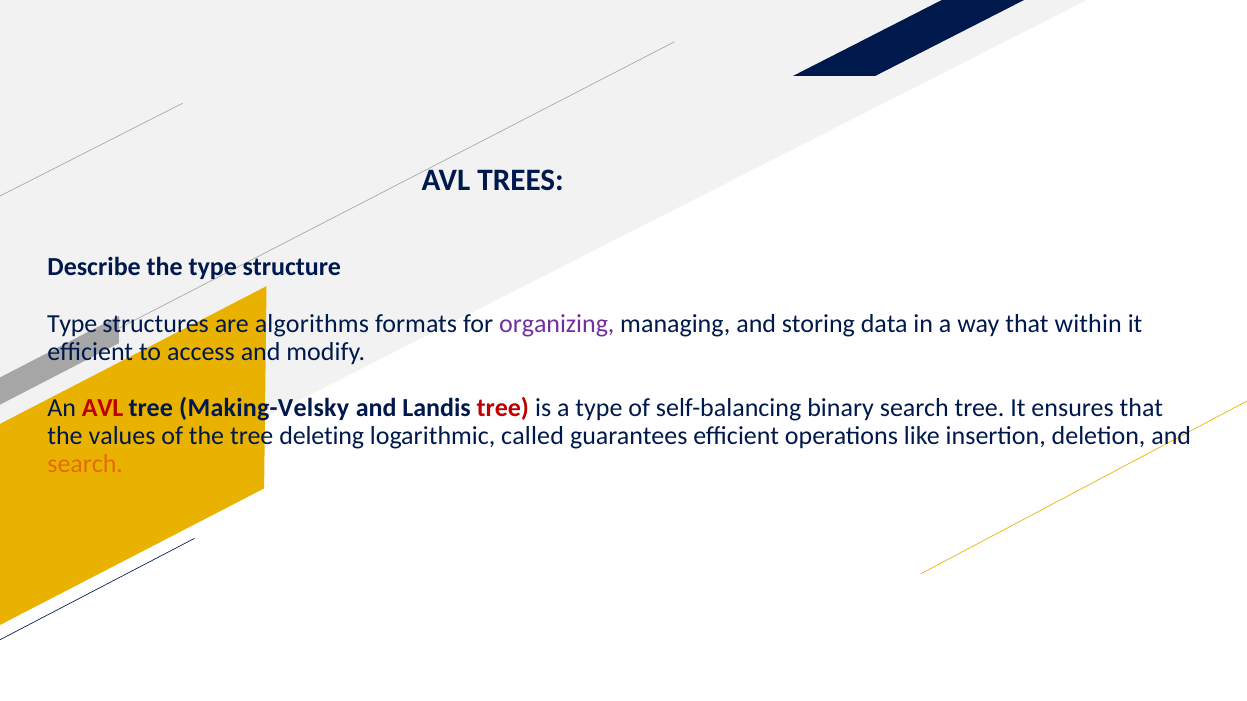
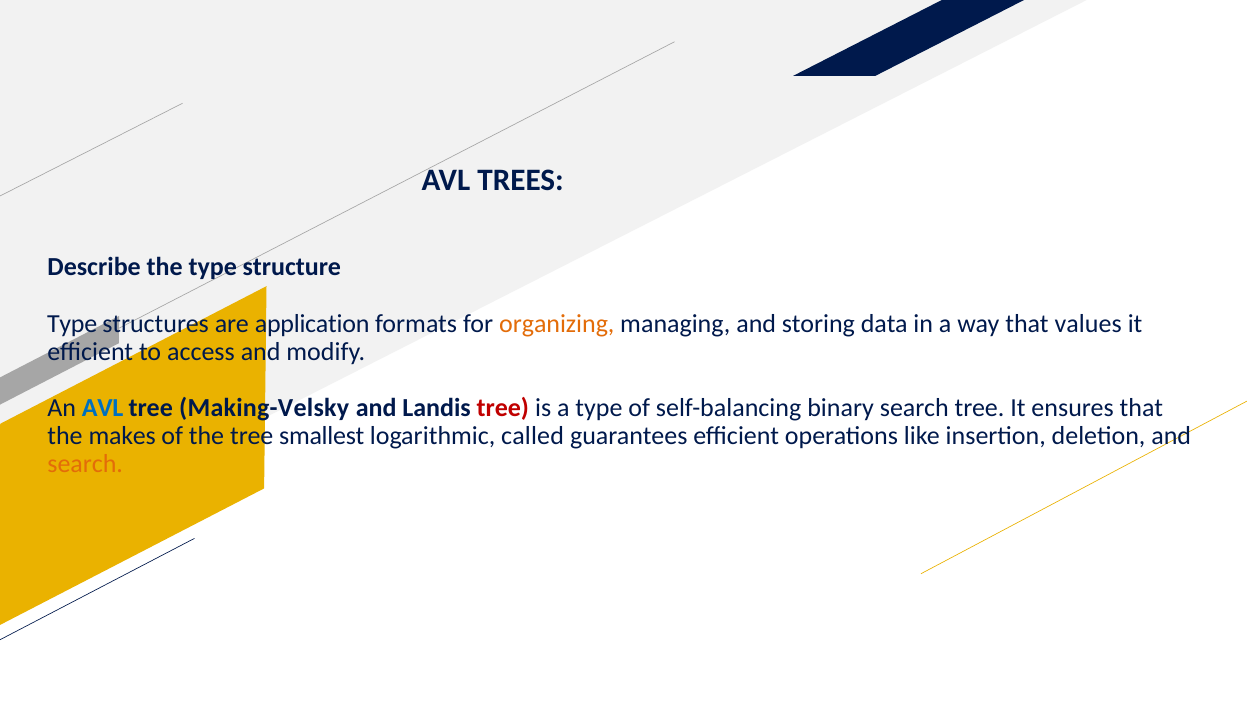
algorithms: algorithms -> application
organizing colour: purple -> orange
within: within -> values
AVL at (103, 408) colour: red -> blue
values: values -> makes
deleting: deleting -> smallest
